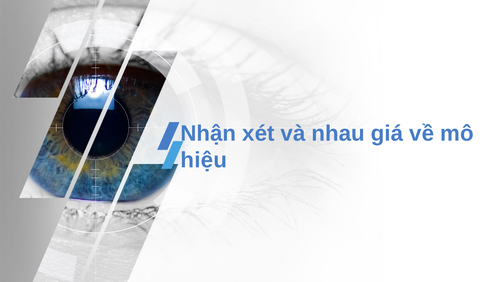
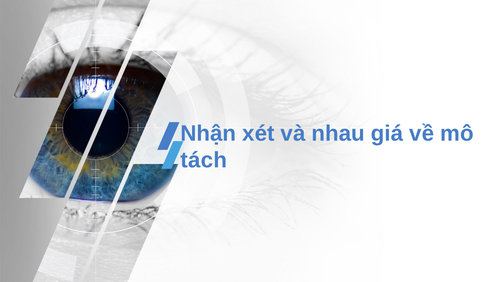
hiệu: hiệu -> tách
